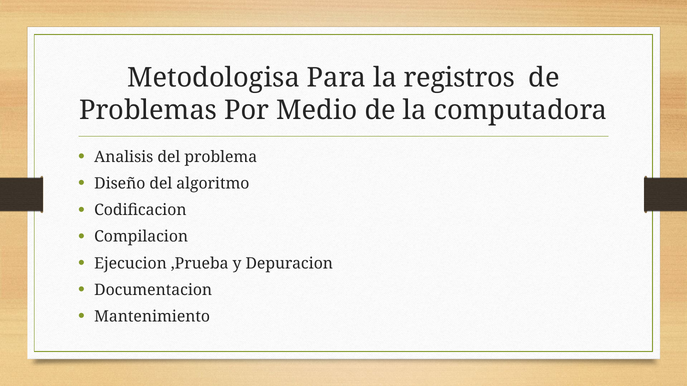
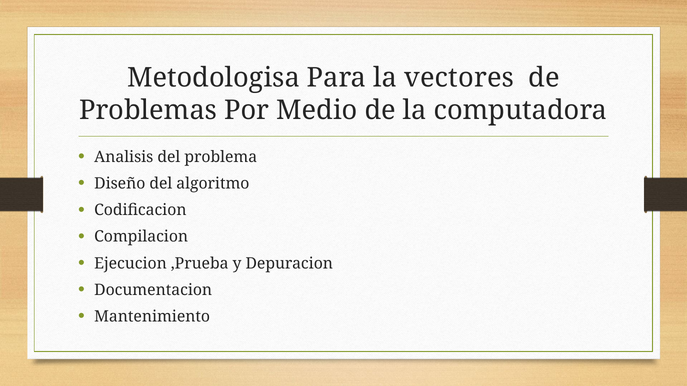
registros: registros -> vectores
